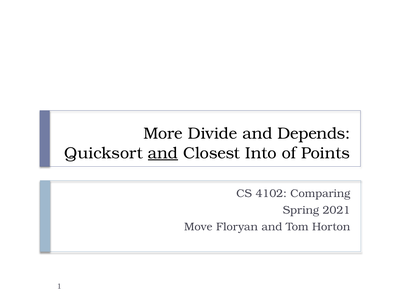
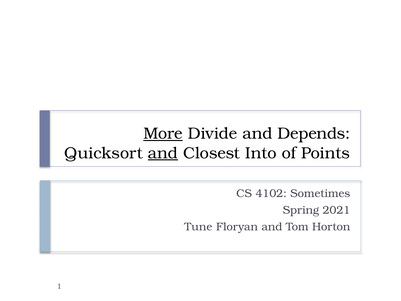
More underline: none -> present
Comparing: Comparing -> Sometimes
Move: Move -> Tune
